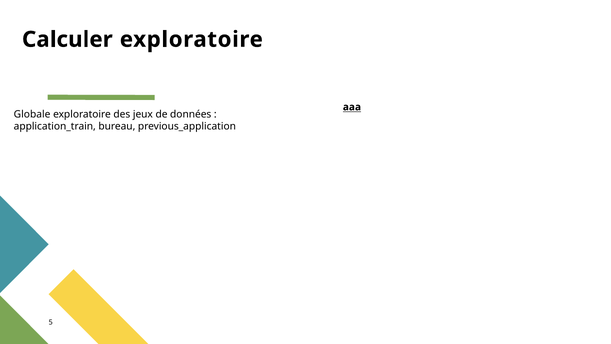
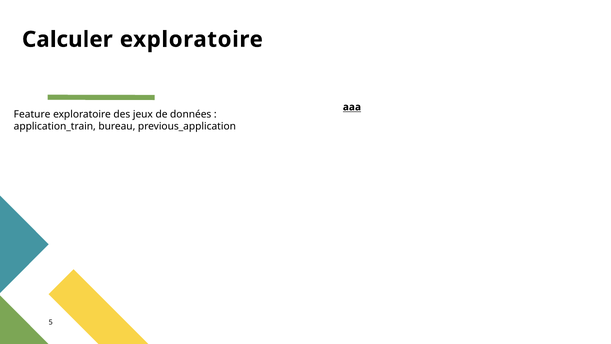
Globale: Globale -> Feature
